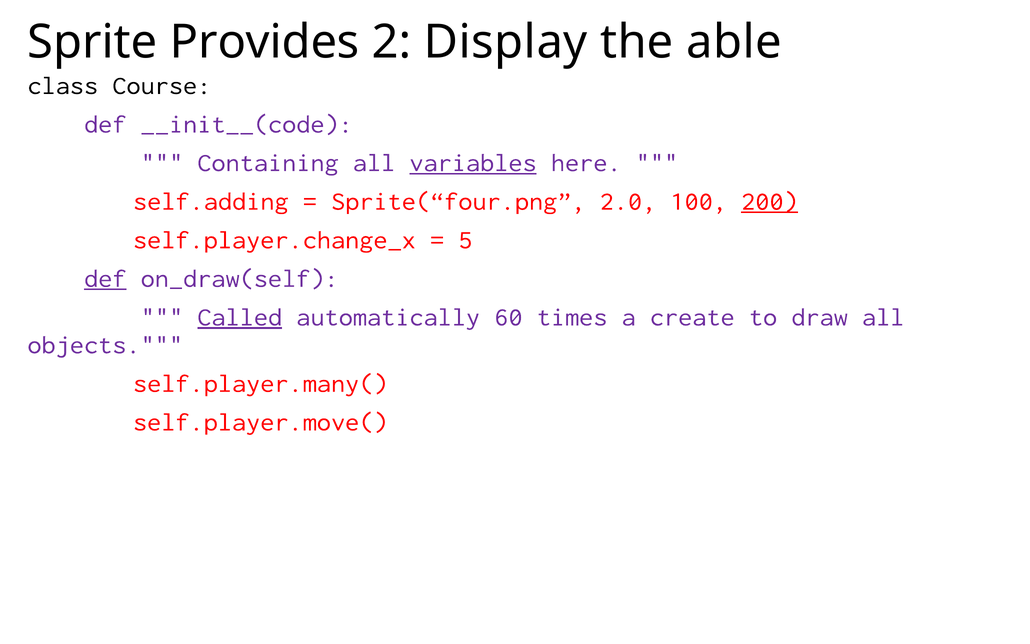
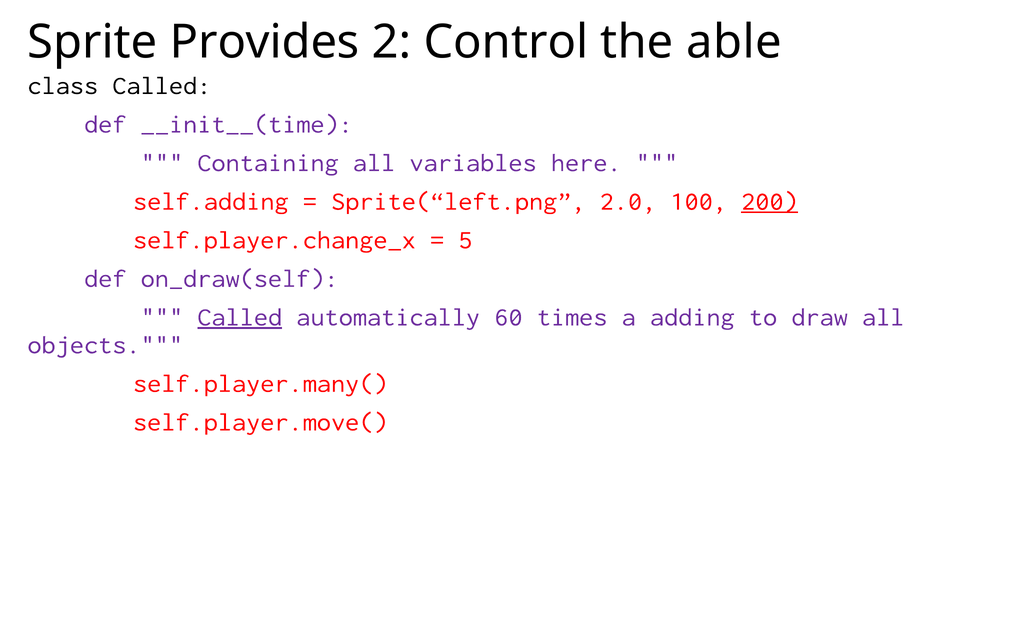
Display: Display -> Control
class Course: Course -> Called
__init__(code: __init__(code -> __init__(time
variables underline: present -> none
Sprite(“four.png: Sprite(“four.png -> Sprite(“left.png
def at (105, 278) underline: present -> none
create: create -> adding
